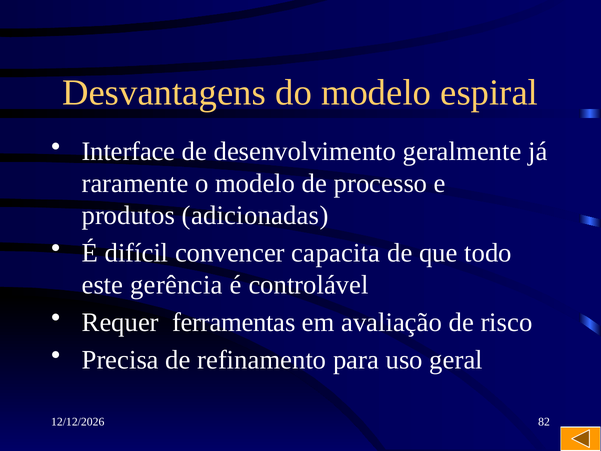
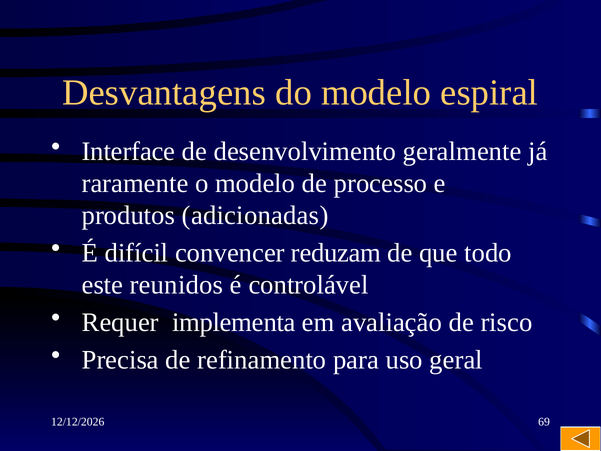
capacita: capacita -> reduzam
gerência: gerência -> reunidos
ferramentas: ferramentas -> implementa
82: 82 -> 69
